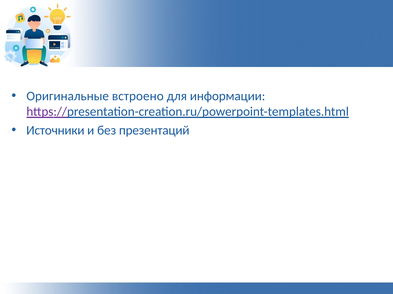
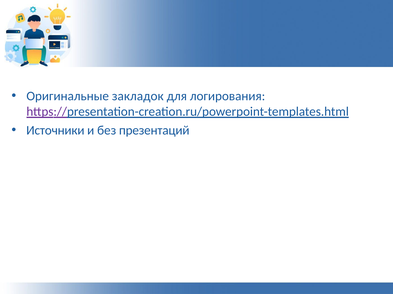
встроено: встроено -> закладок
информации: информации -> логирования
